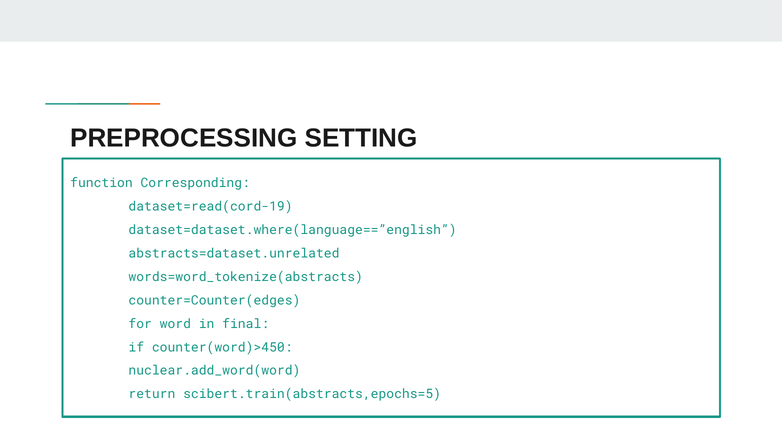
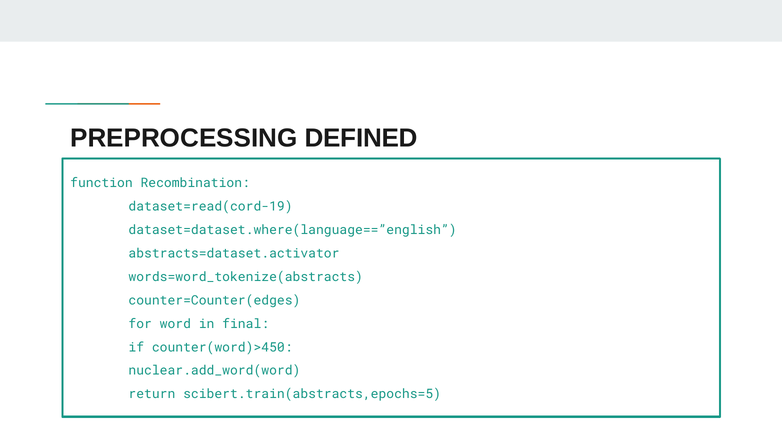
SETTING: SETTING -> DEFINED
Corresponding: Corresponding -> Recombination
abstracts=dataset.unrelated: abstracts=dataset.unrelated -> abstracts=dataset.activator
